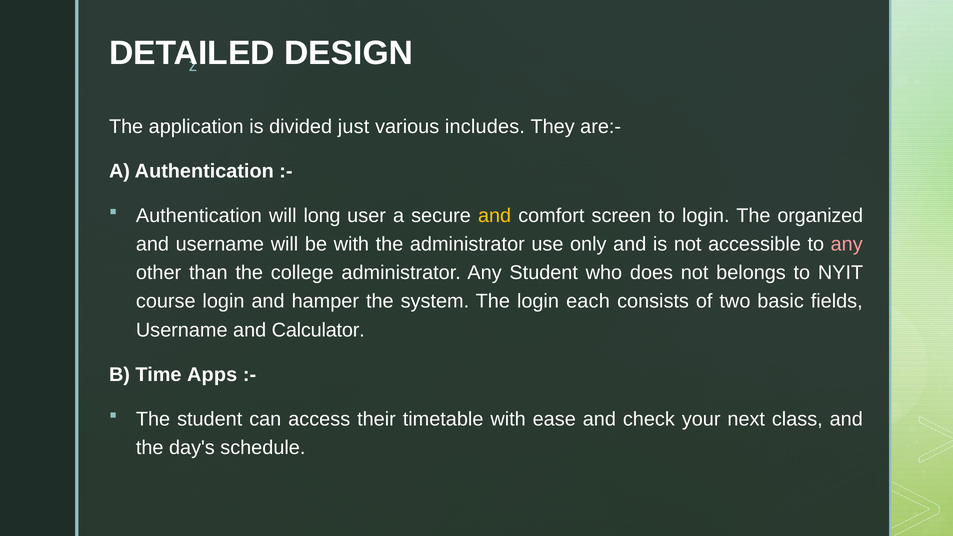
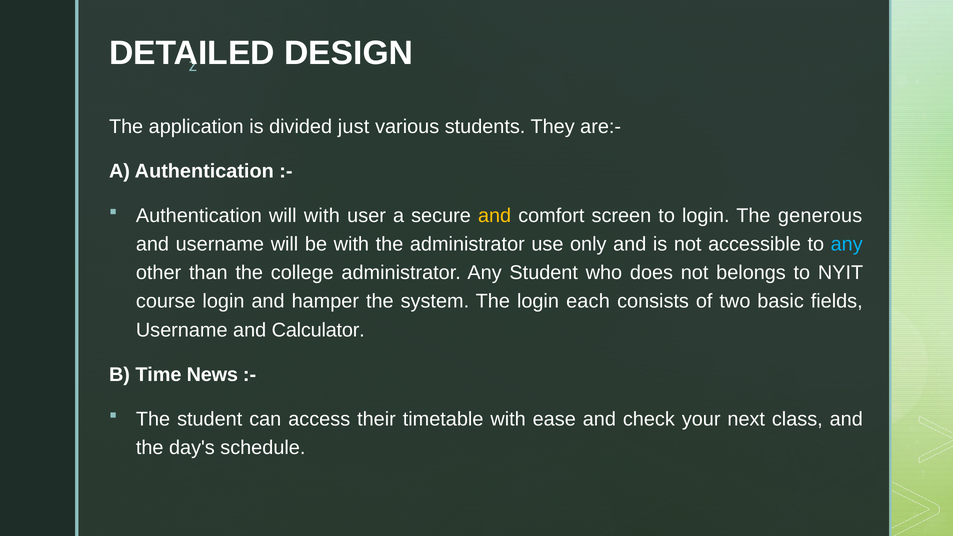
includes: includes -> students
will long: long -> with
organized: organized -> generous
any at (847, 244) colour: pink -> light blue
Apps: Apps -> News
